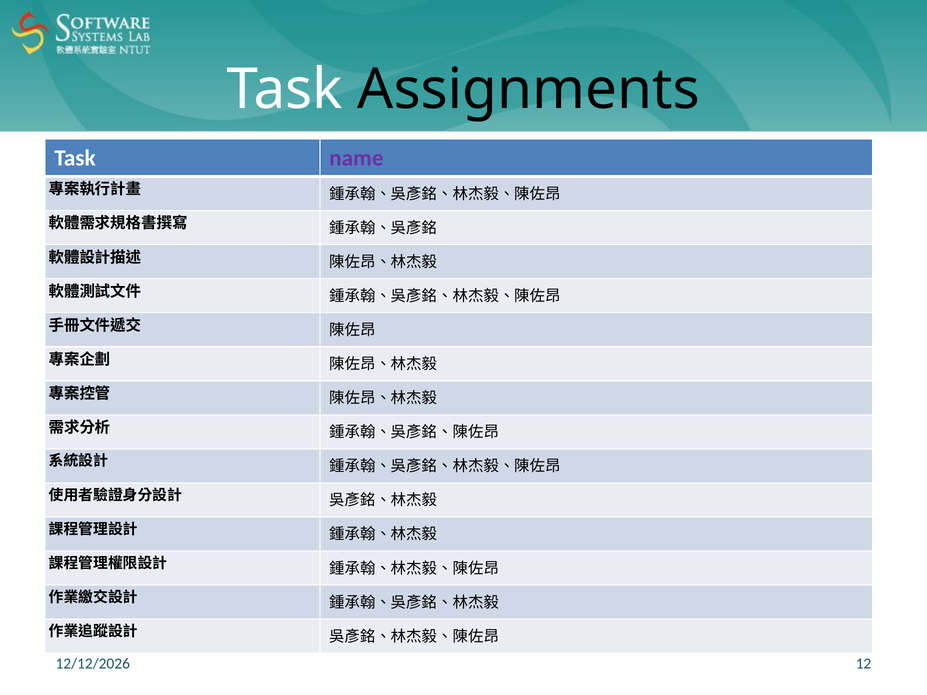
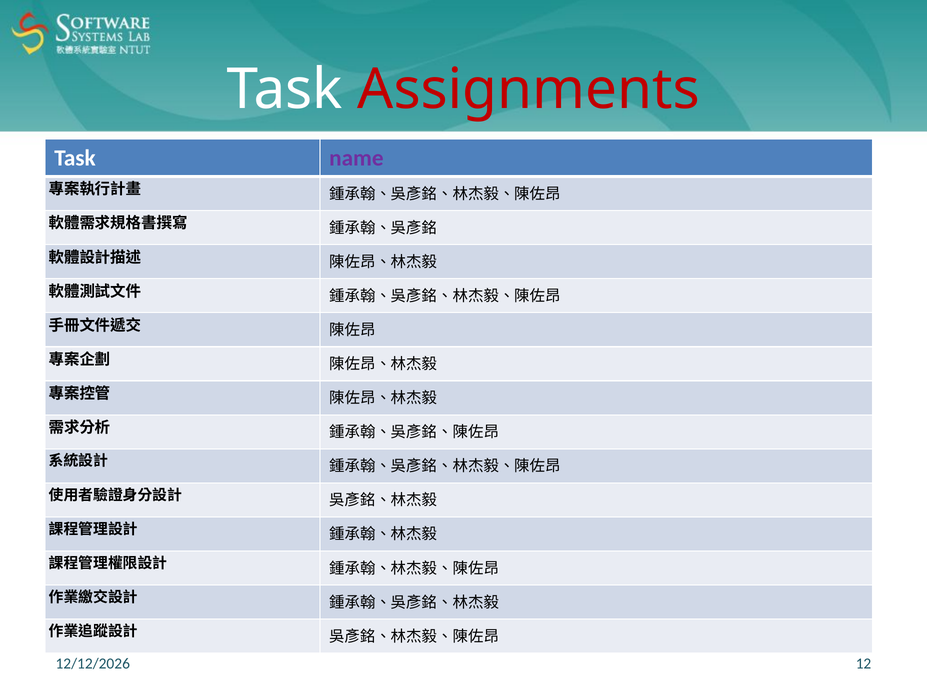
Assignments colour: black -> red
